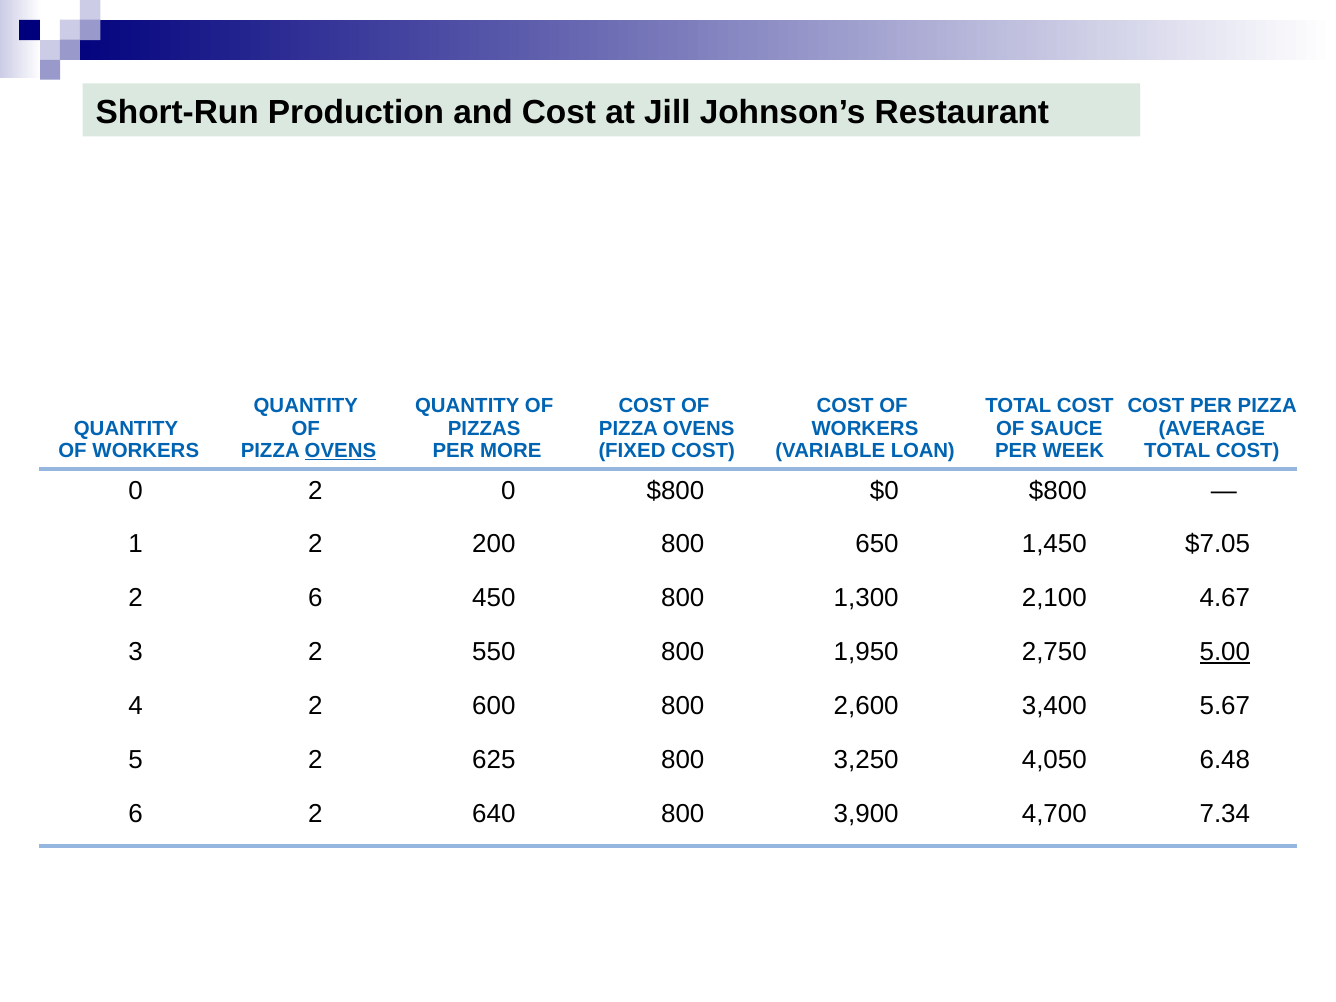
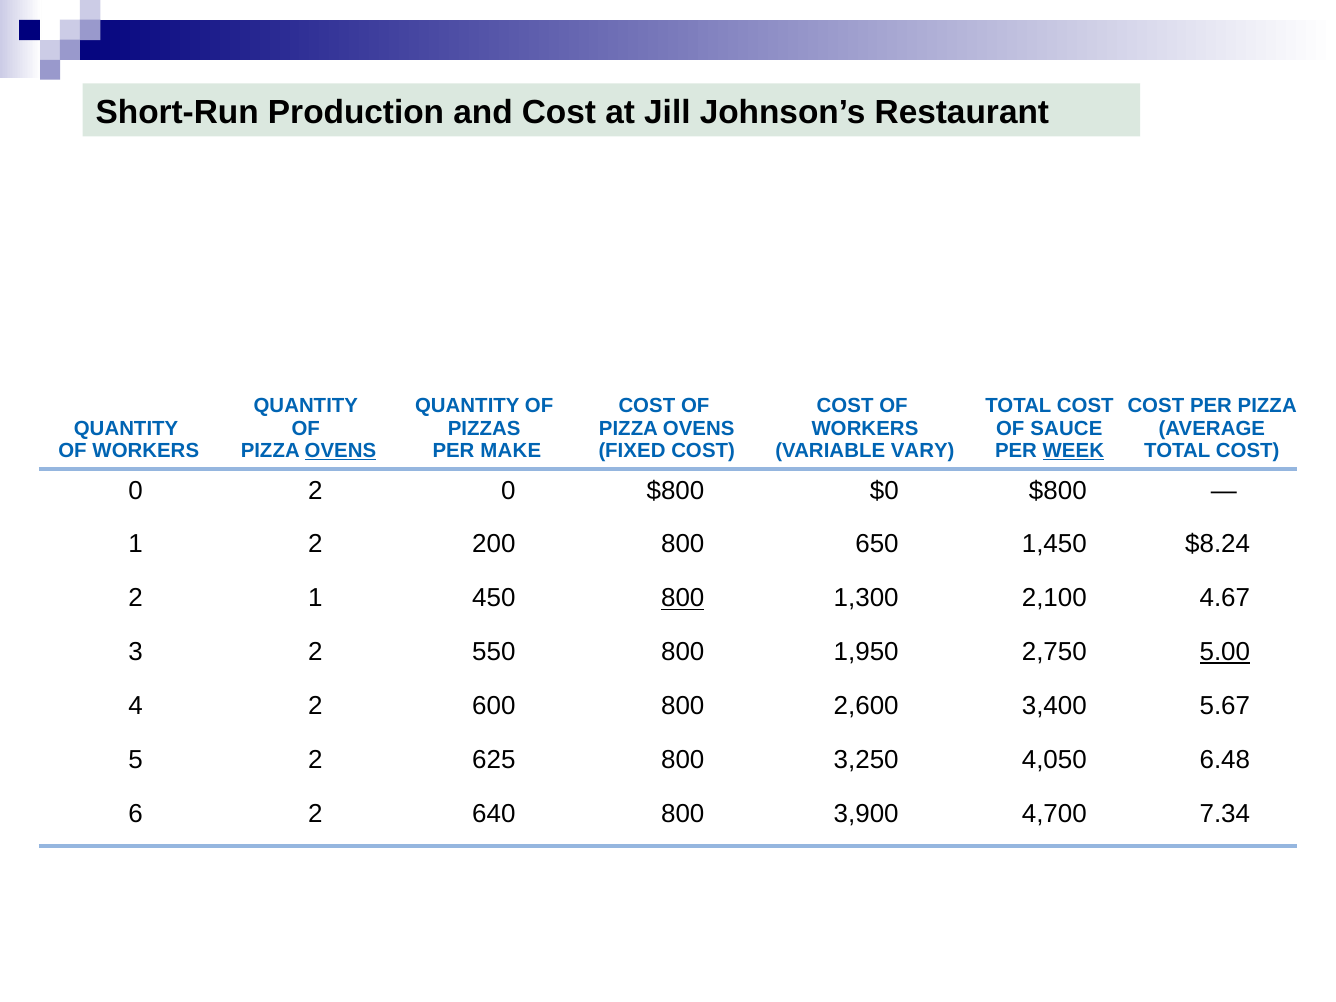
MORE: MORE -> MAKE
LOAN: LOAN -> VARY
WEEK underline: none -> present
$7.05: $7.05 -> $8.24
2 6: 6 -> 1
800 at (683, 598) underline: none -> present
